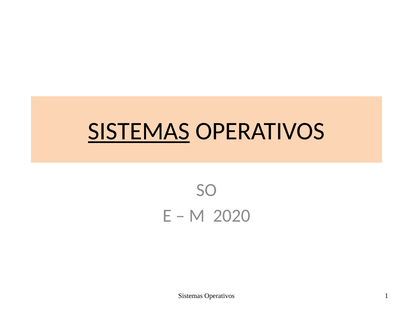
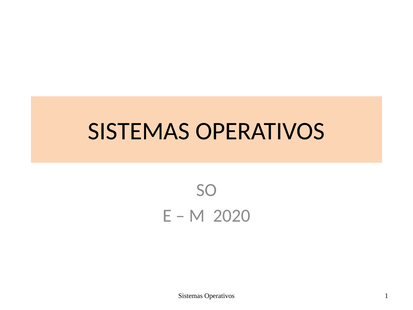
SISTEMAS at (139, 131) underline: present -> none
